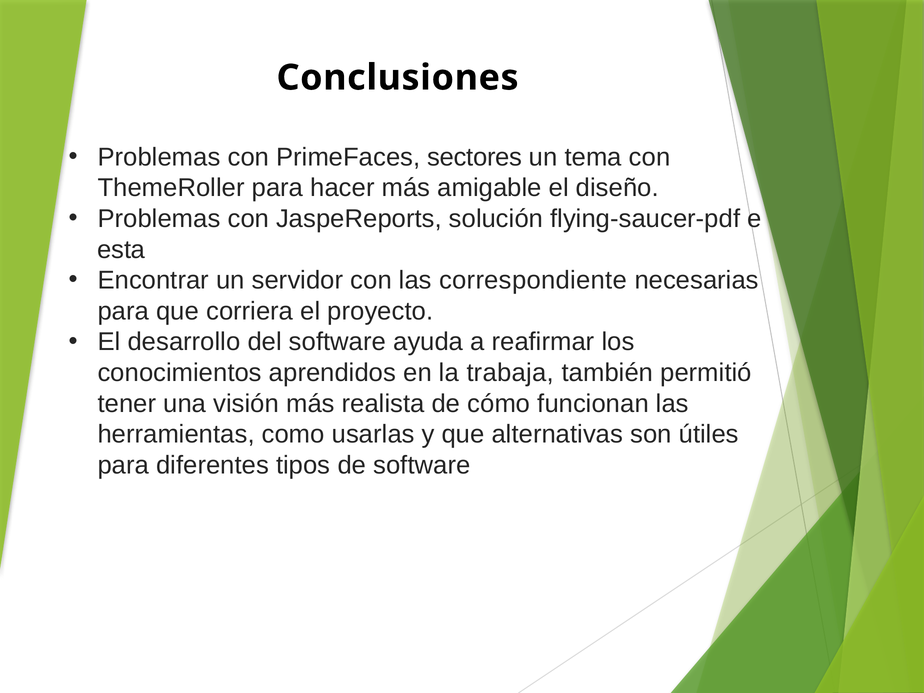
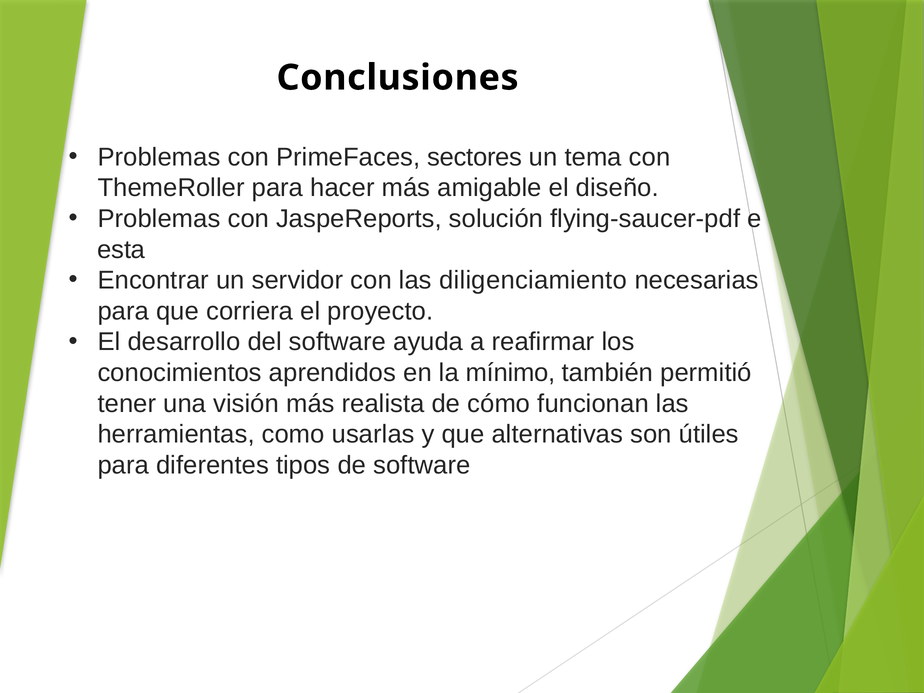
correspondiente: correspondiente -> diligenciamiento
trabaja: trabaja -> mínimo
